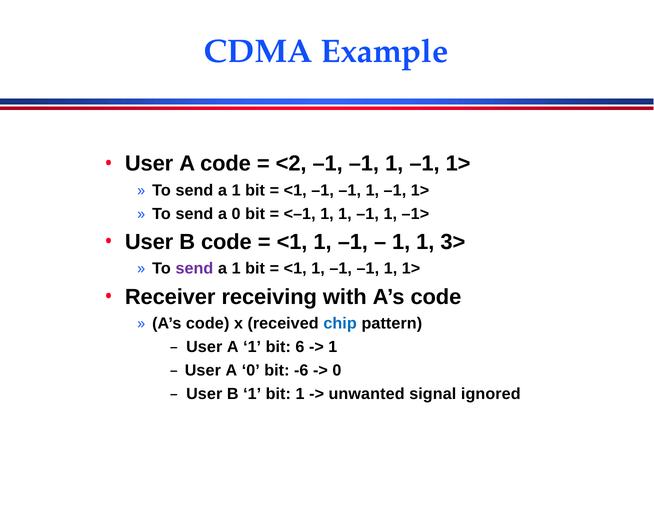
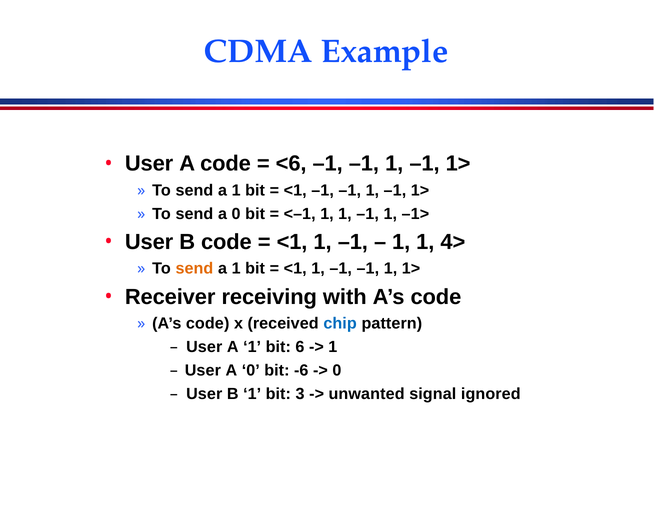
<2: <2 -> <6
3>: 3> -> 4>
send at (194, 269) colour: purple -> orange
bit 1: 1 -> 3
